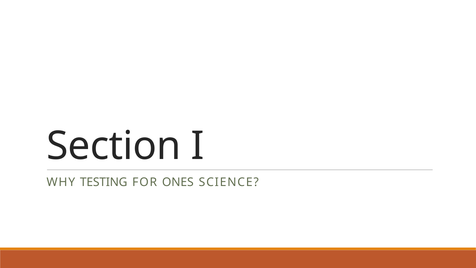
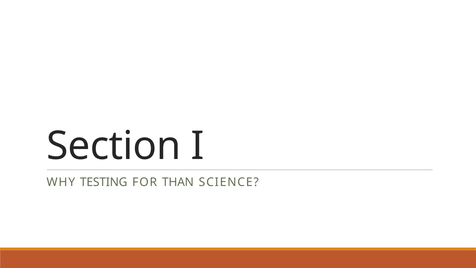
ONES: ONES -> THAN
